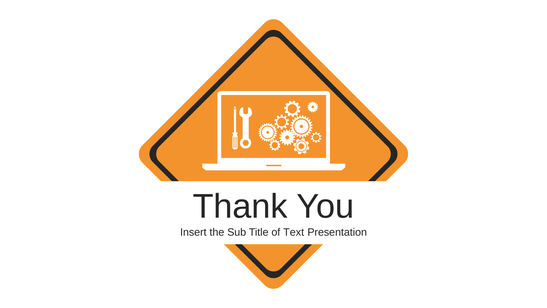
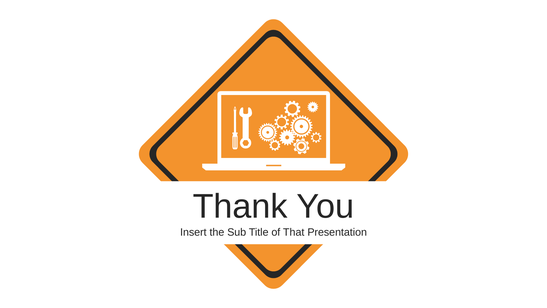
Text: Text -> That
